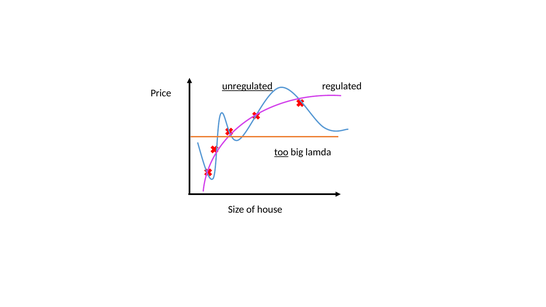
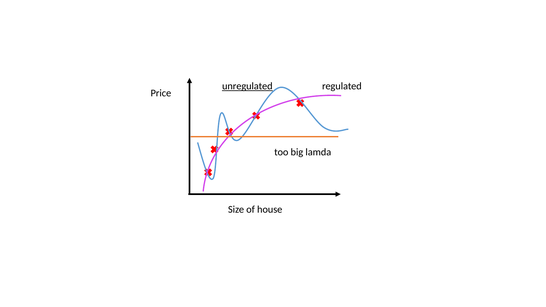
too underline: present -> none
